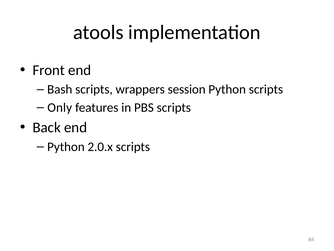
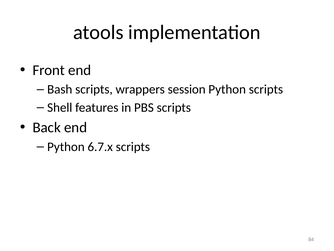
Only: Only -> Shell
2.0.x: 2.0.x -> 6.7.x
